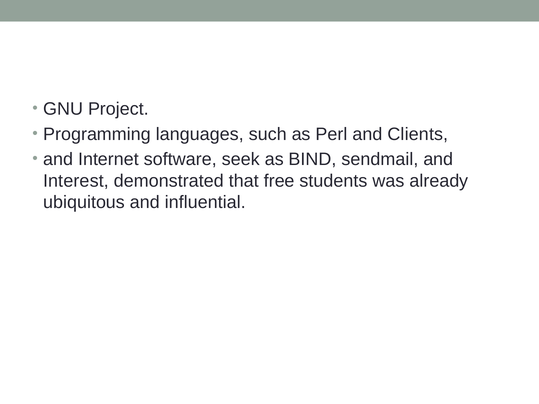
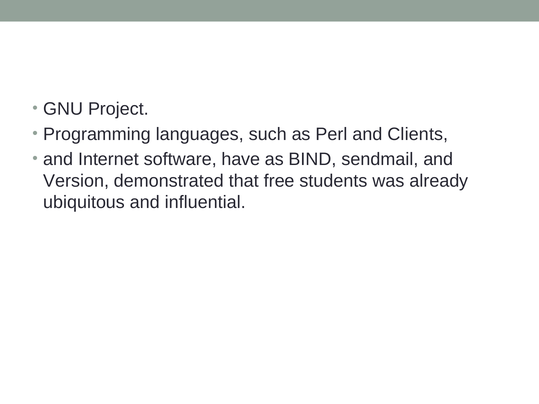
seek: seek -> have
Interest: Interest -> Version
